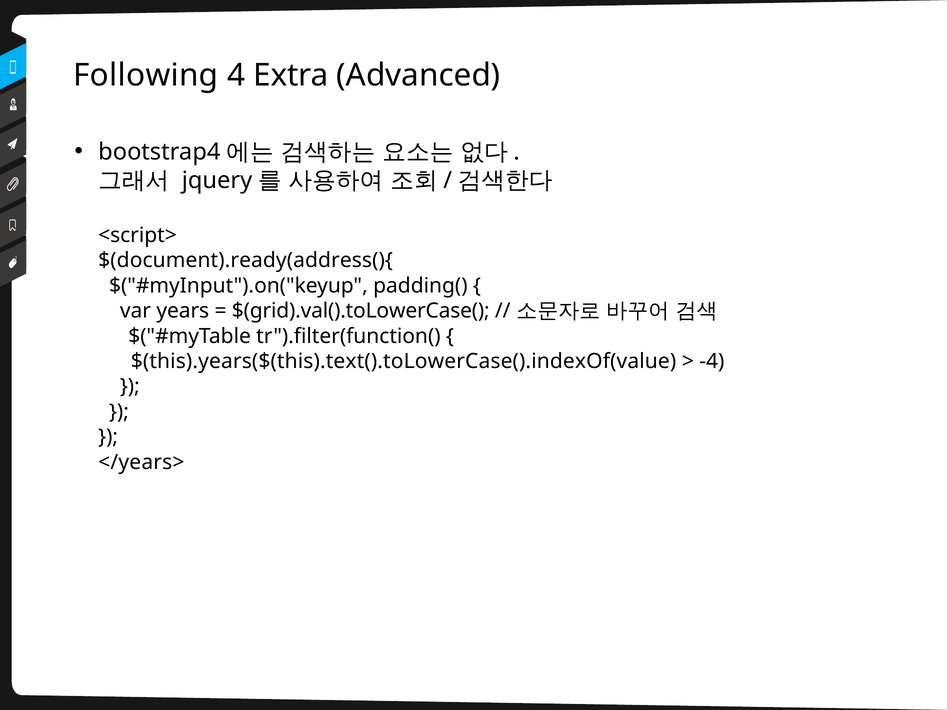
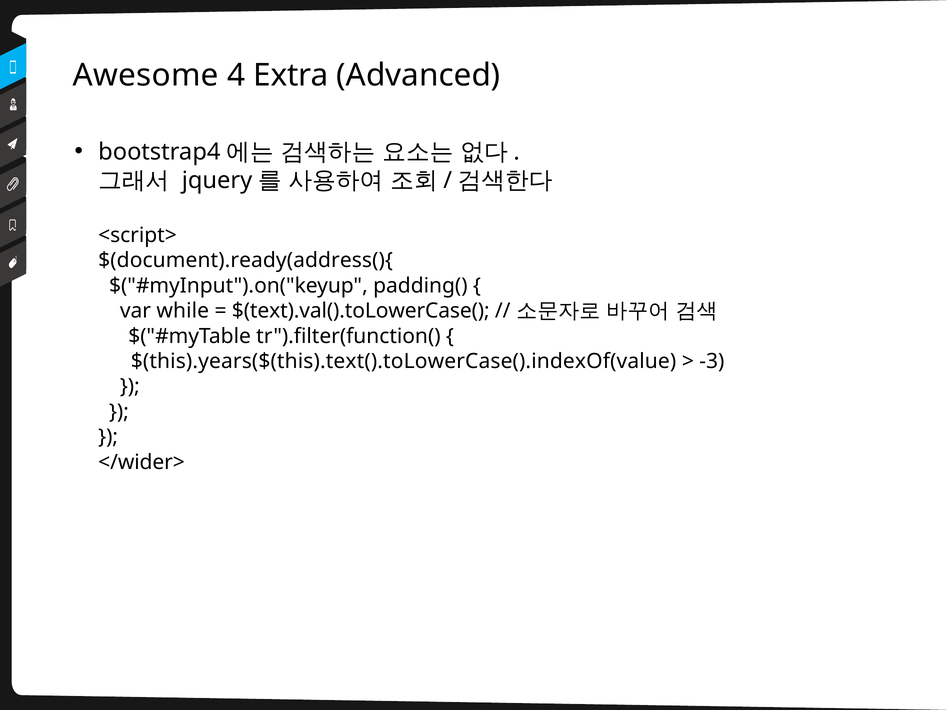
Following: Following -> Awesome
years: years -> while
$(grid).val().toLowerCase(: $(grid).val().toLowerCase( -> $(text).val().toLowerCase(
-4: -4 -> -3
</years>: </years> -> </wider>
